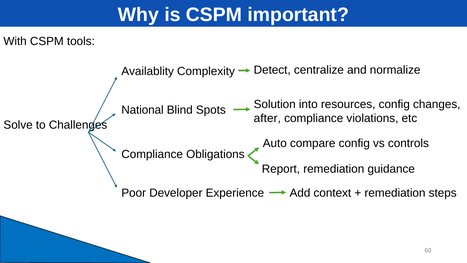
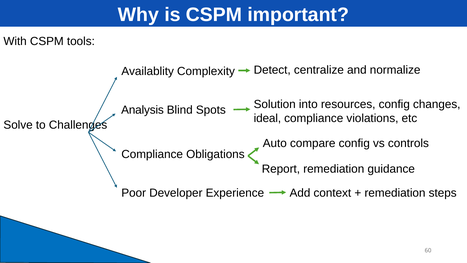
National: National -> Analysis
after: after -> ideal
